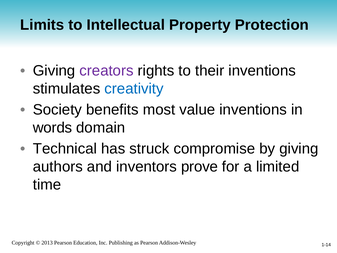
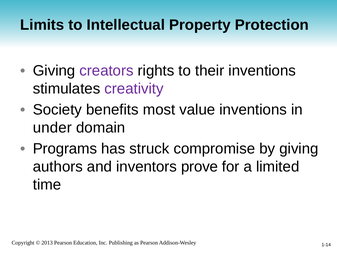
creativity colour: blue -> purple
words: words -> under
Technical: Technical -> Programs
